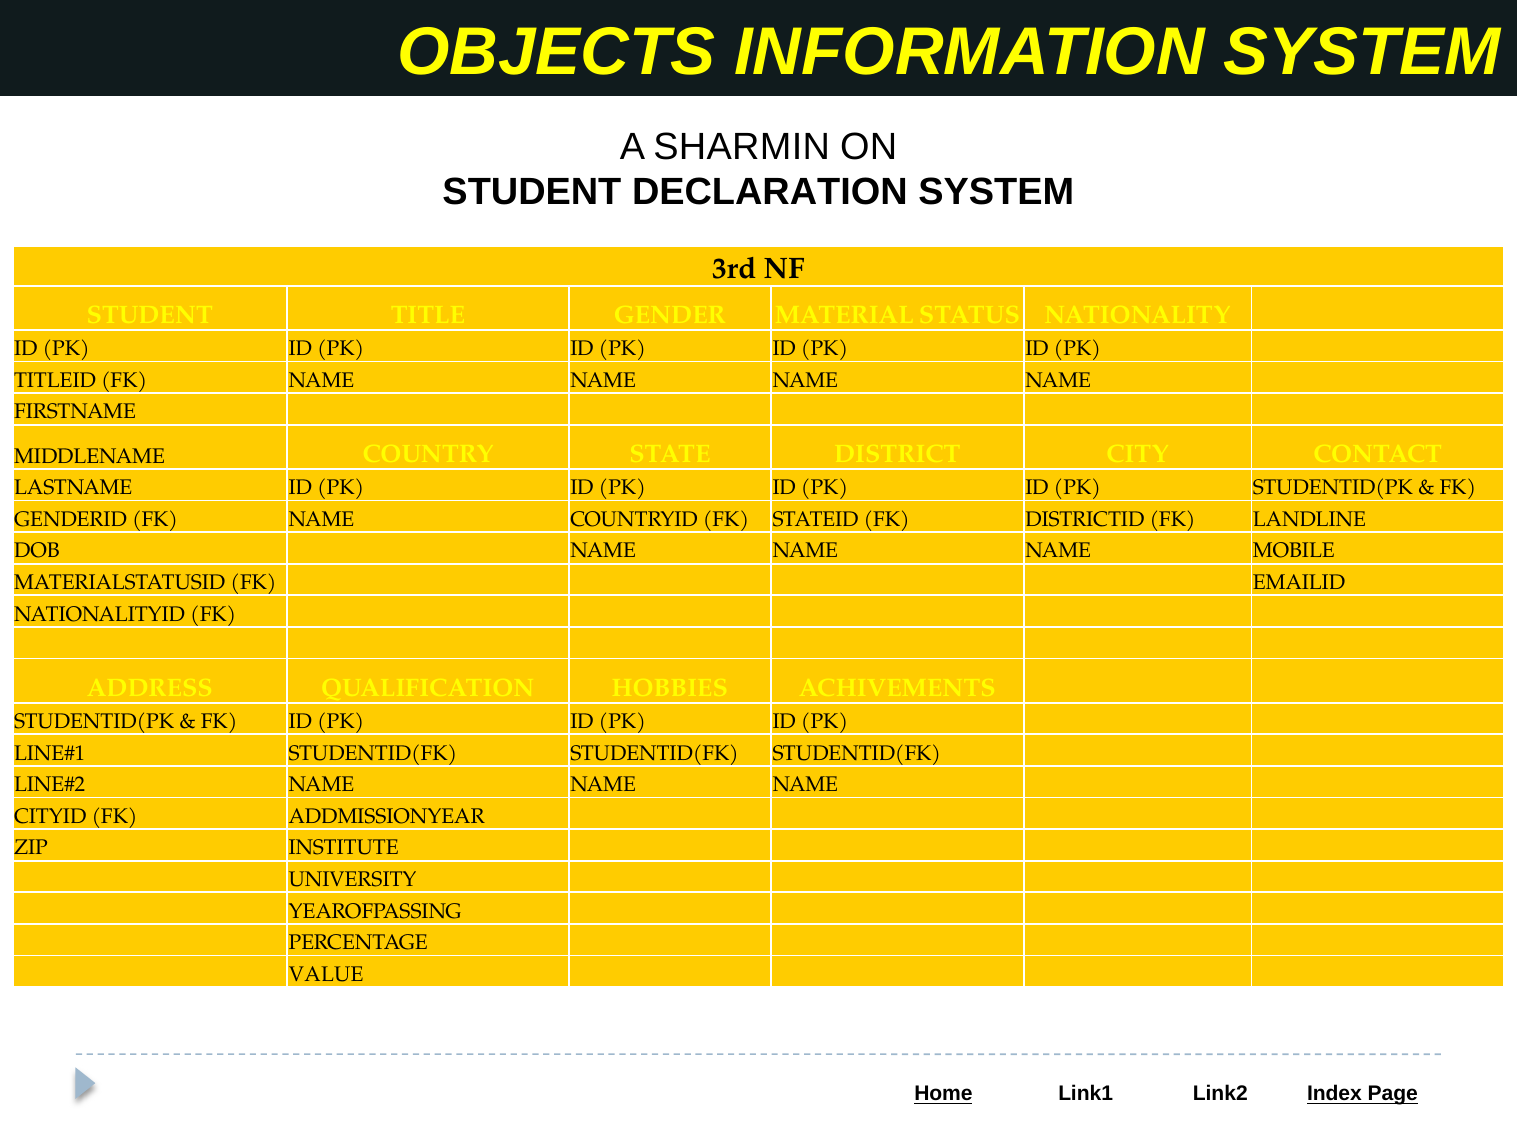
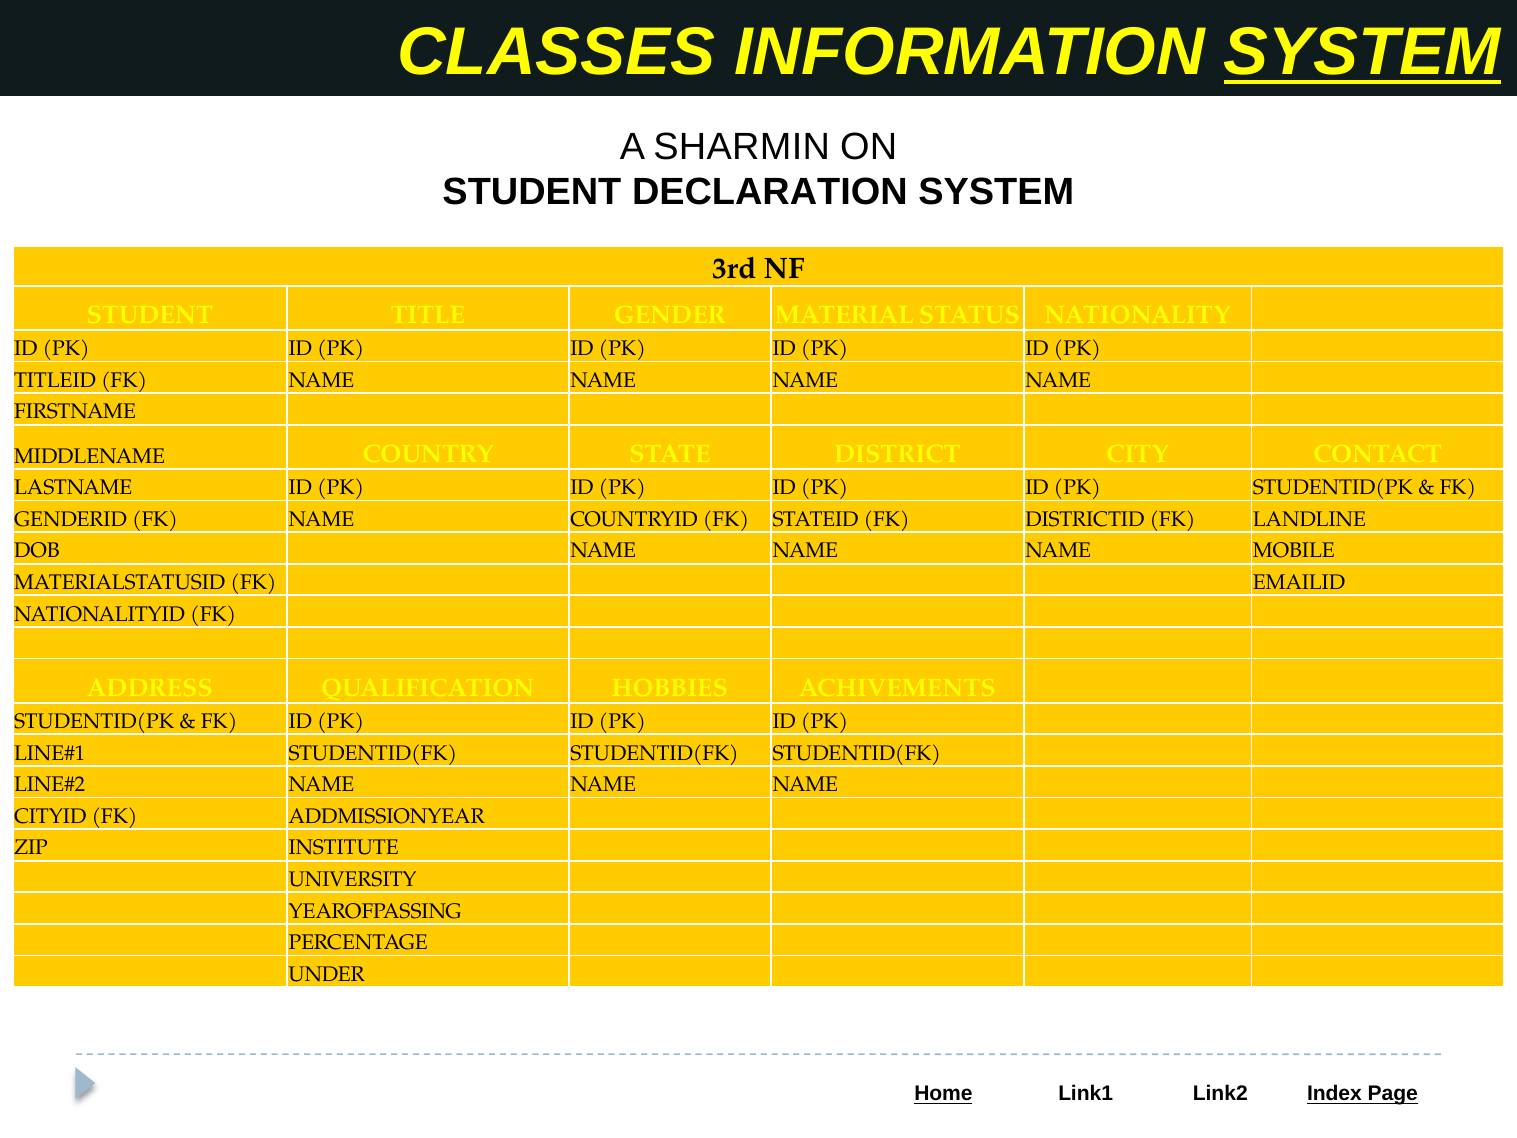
OBJECTS: OBJECTS -> CLASSES
SYSTEM at (1362, 53) underline: none -> present
VALUE: VALUE -> UNDER
